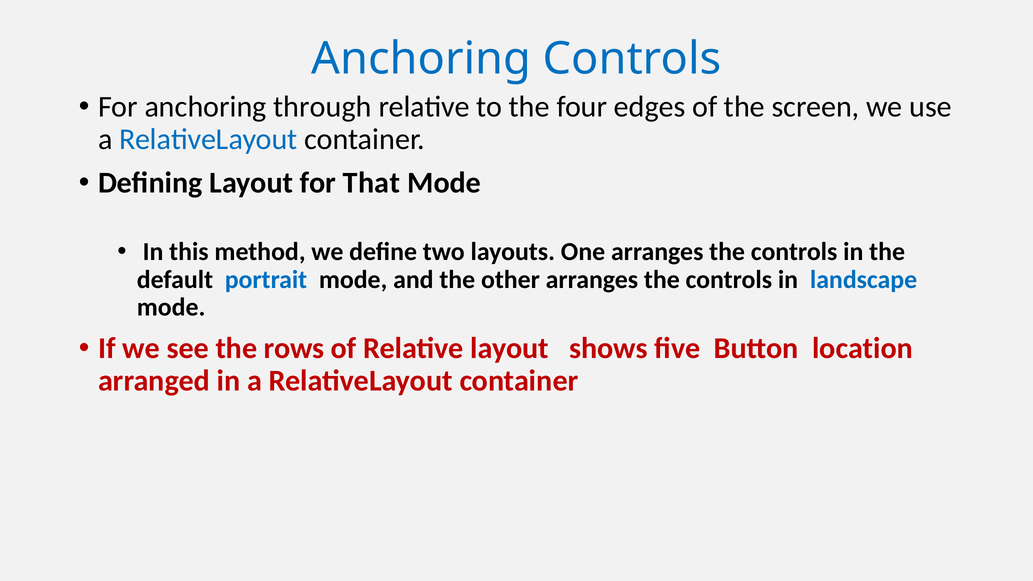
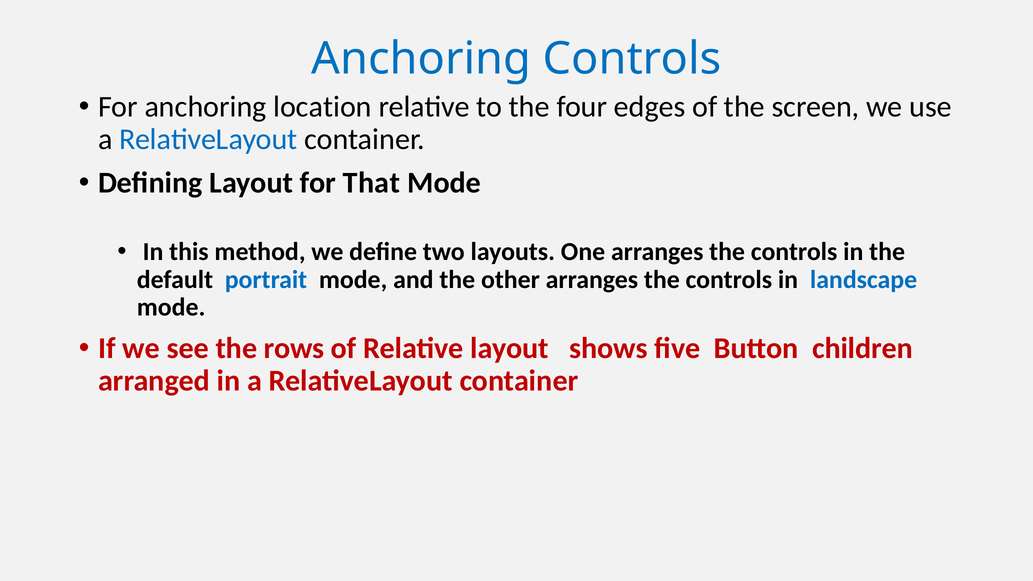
through: through -> location
location: location -> children
